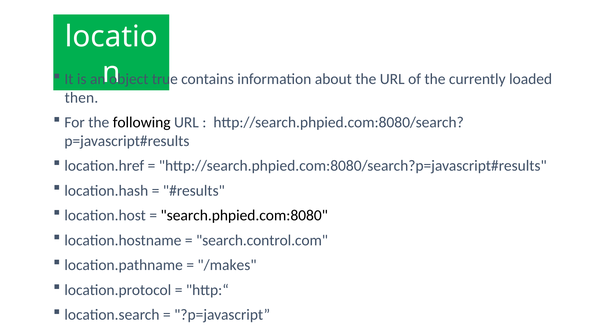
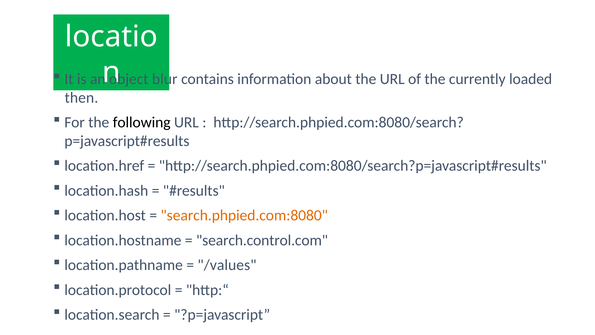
true: true -> blur
search.phpied.com:8080 colour: black -> orange
/makes: /makes -> /values
